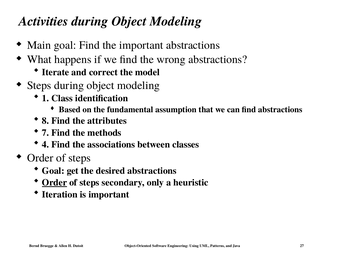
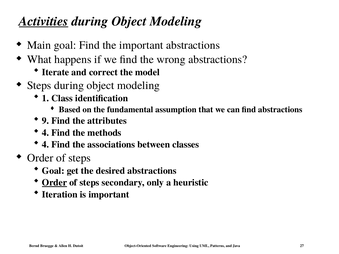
Activities underline: none -> present
8: 8 -> 9
7 at (45, 133): 7 -> 4
